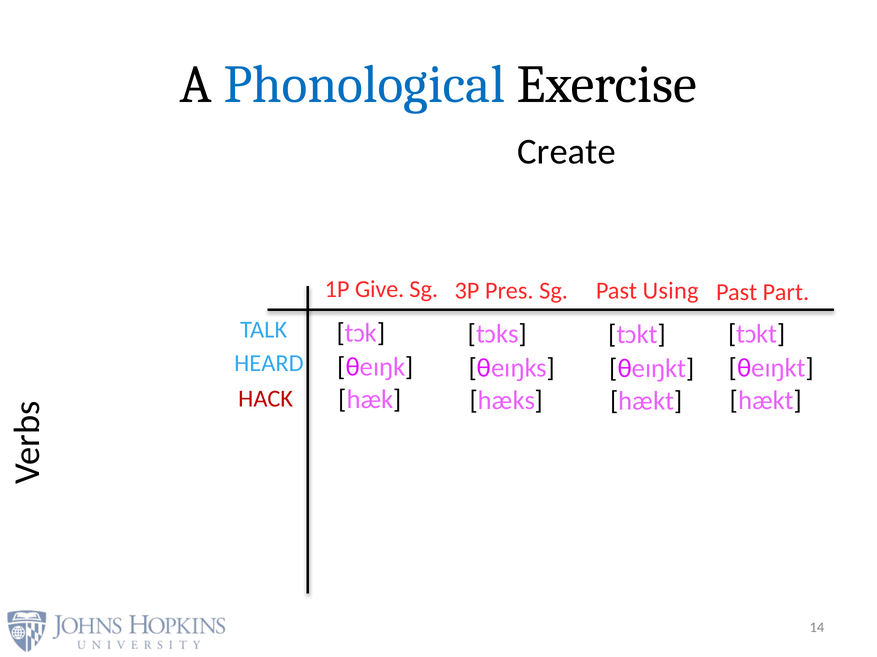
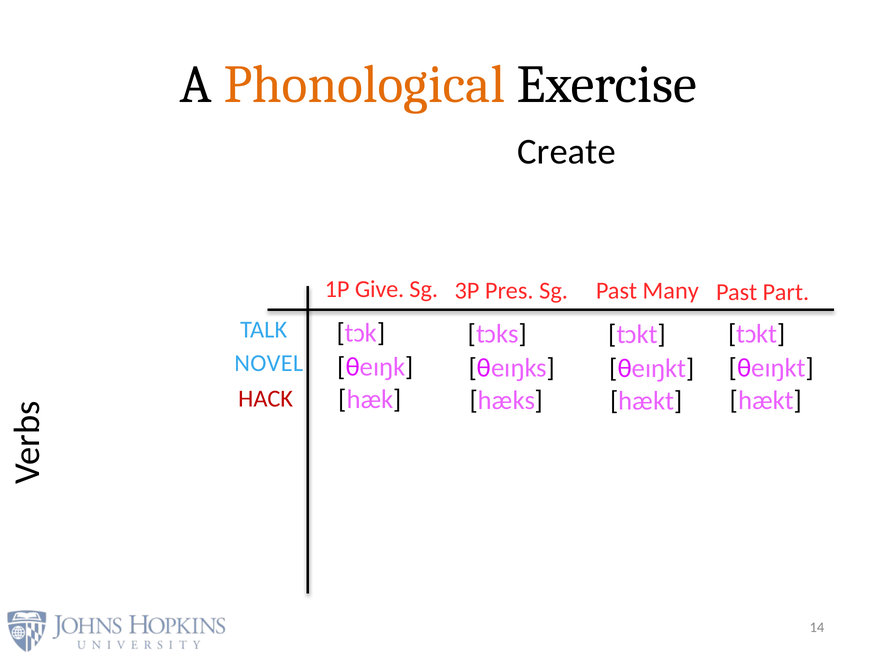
Phonological colour: blue -> orange
Using: Using -> Many
HEARD: HEARD -> NOVEL
